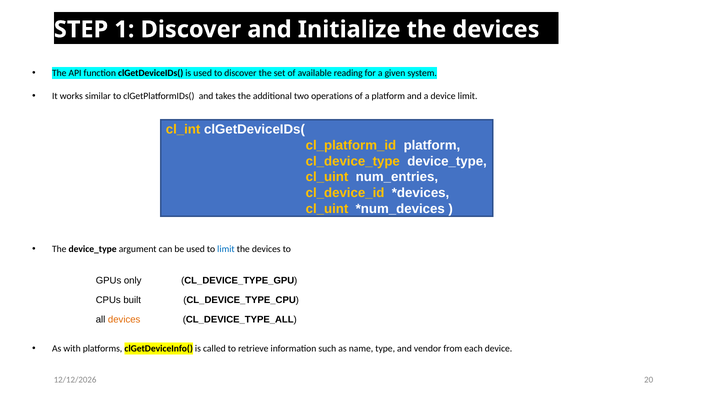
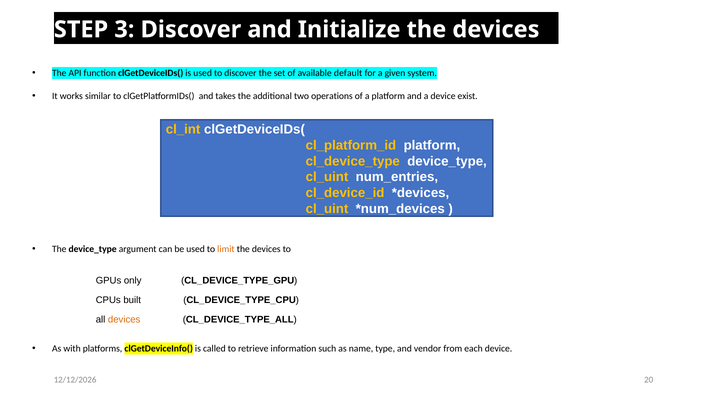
1: 1 -> 3
reading: reading -> default
device limit: limit -> exist
limit at (226, 249) colour: blue -> orange
